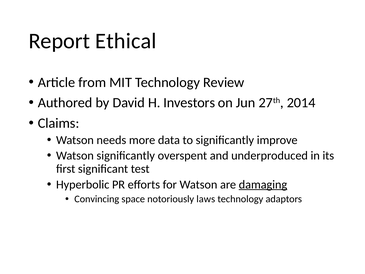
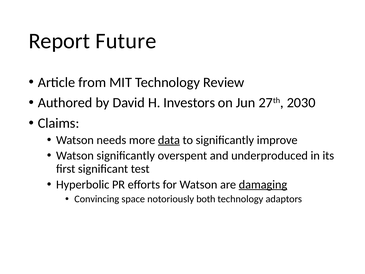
Ethical: Ethical -> Future
2014: 2014 -> 2030
data underline: none -> present
laws: laws -> both
